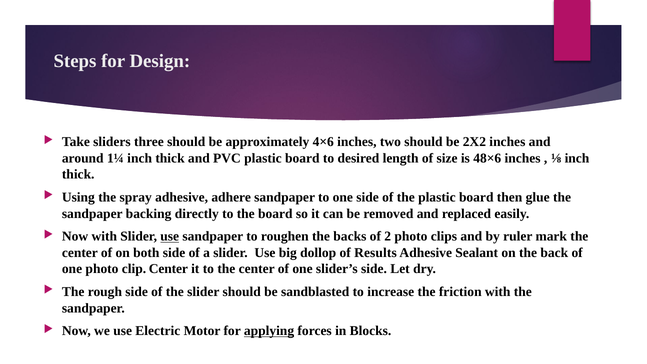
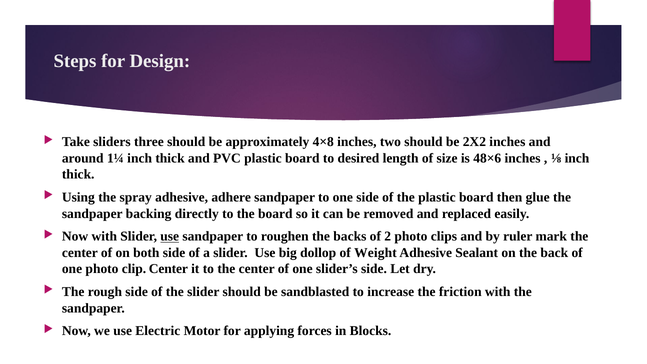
4×6: 4×6 -> 4×8
Results: Results -> Weight
applying underline: present -> none
